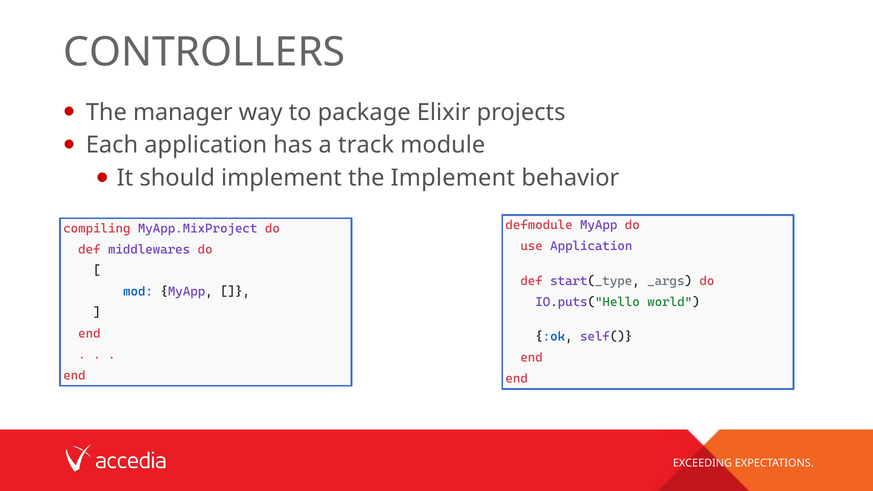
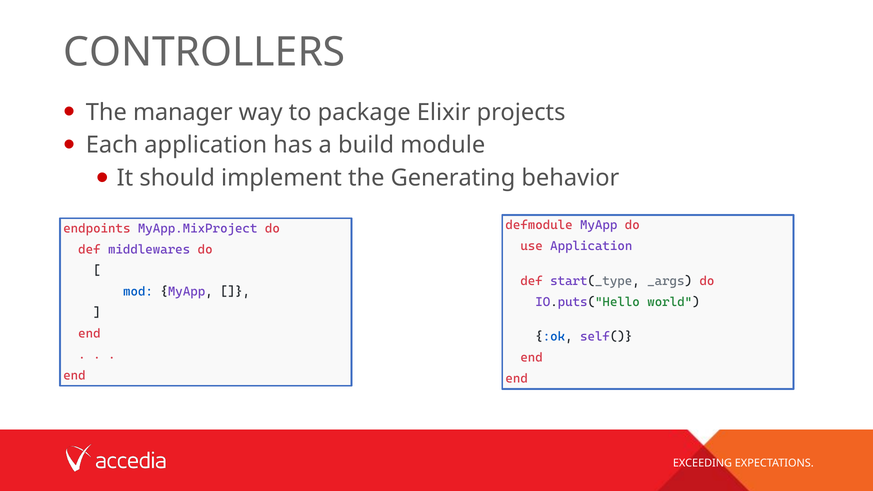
track: track -> build
the Implement: Implement -> Generating
compiling: compiling -> endpoints
